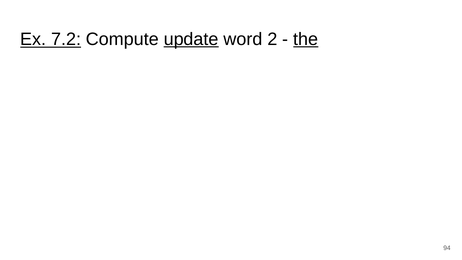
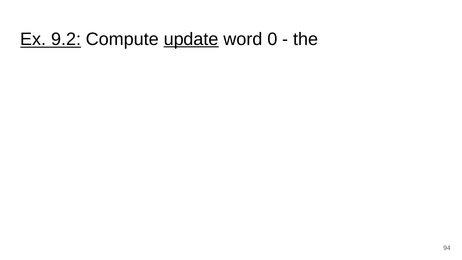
7.2: 7.2 -> 9.2
2: 2 -> 0
the underline: present -> none
